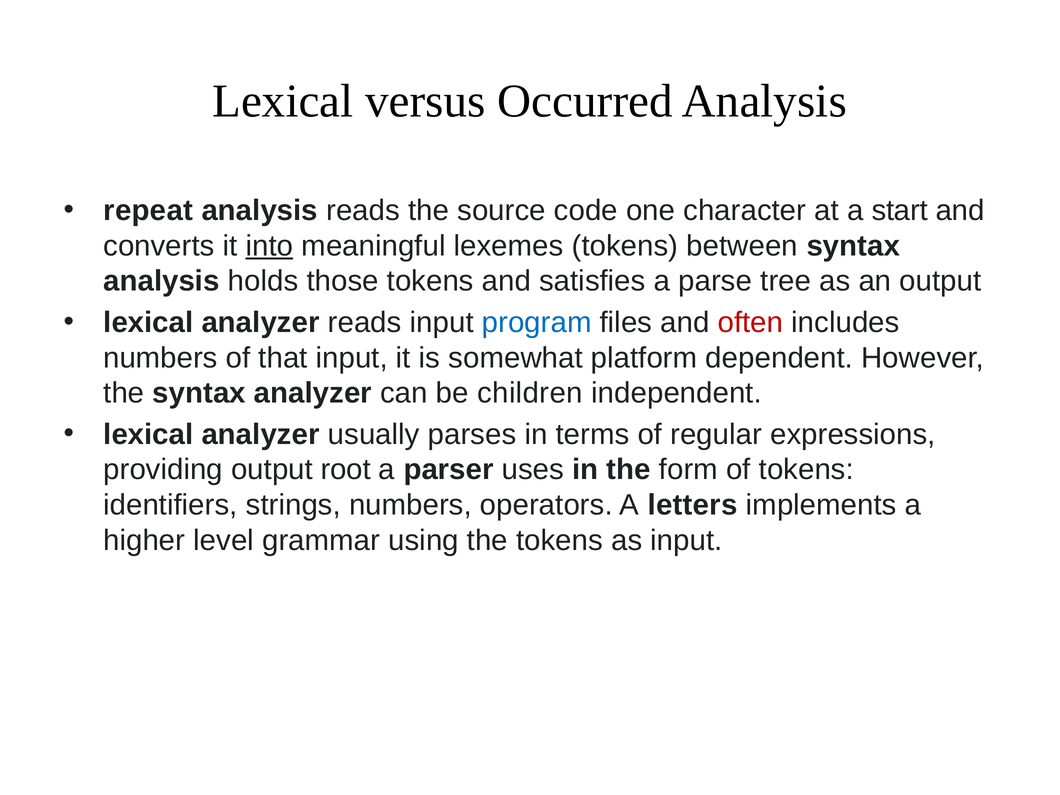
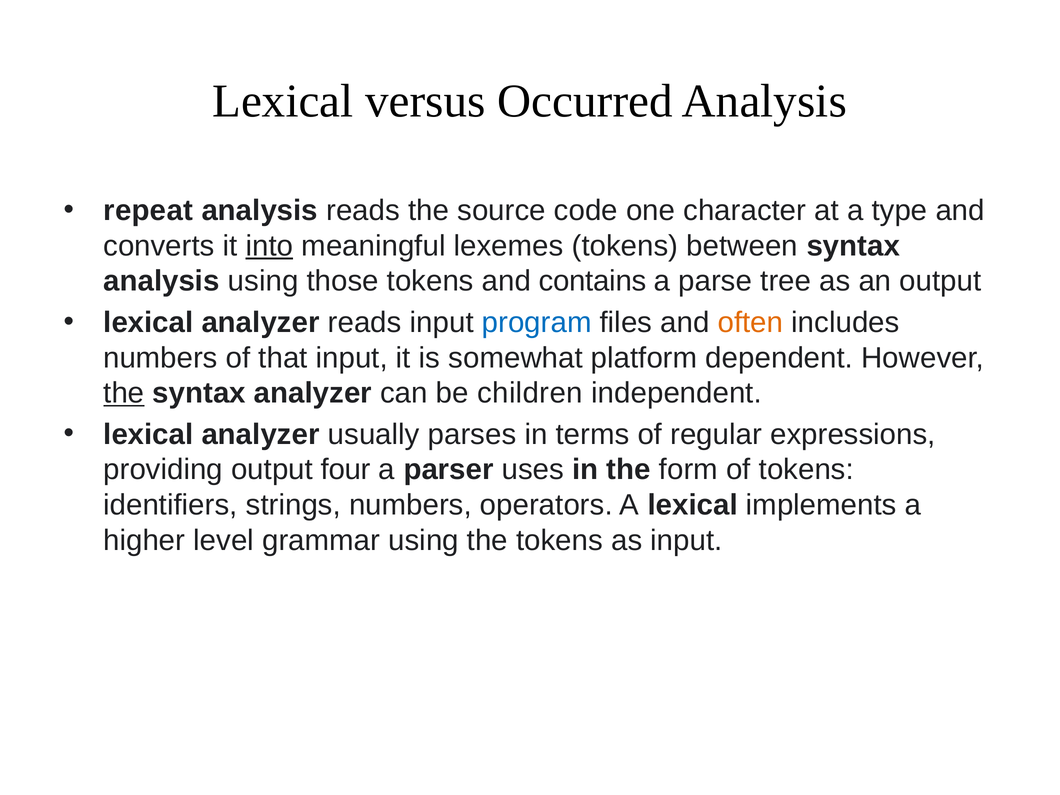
start: start -> type
analysis holds: holds -> using
satisfies: satisfies -> contains
often colour: red -> orange
the at (124, 393) underline: none -> present
root: root -> four
A letters: letters -> lexical
